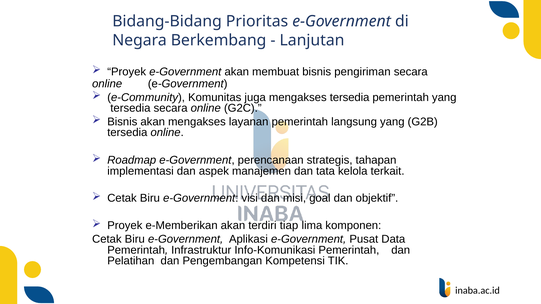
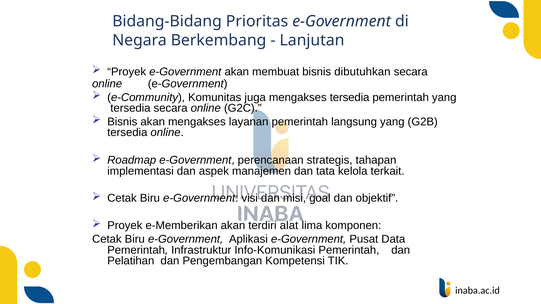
pengiriman: pengiriman -> dibutuhkan
tiap: tiap -> alat
